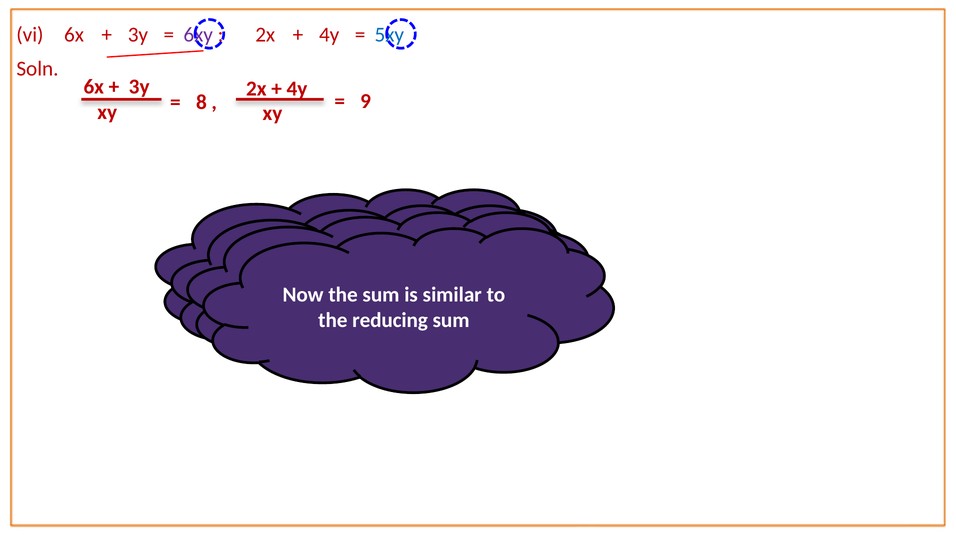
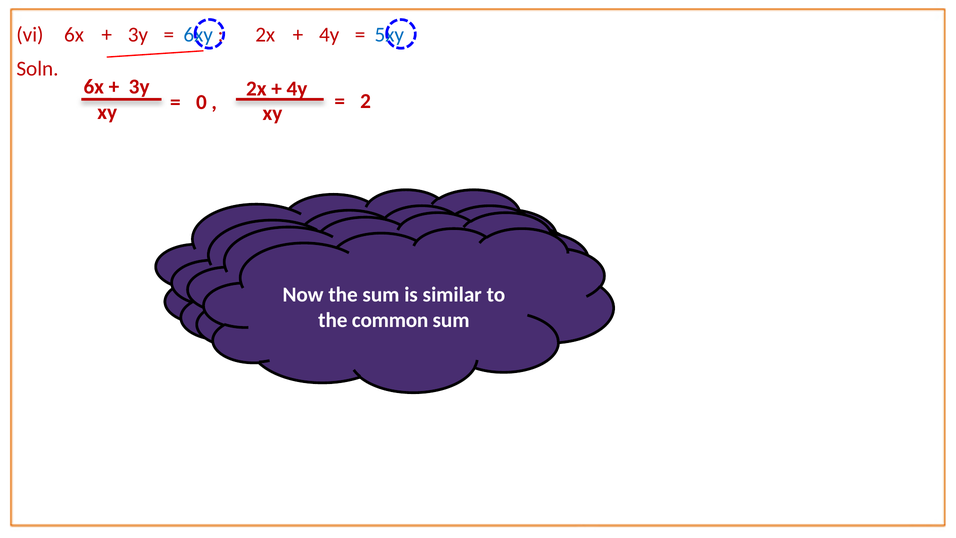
6xy colour: purple -> blue
9: 9 -> 2
8: 8 -> 0
reducing: reducing -> common
